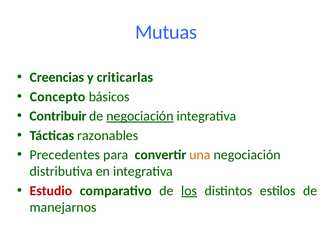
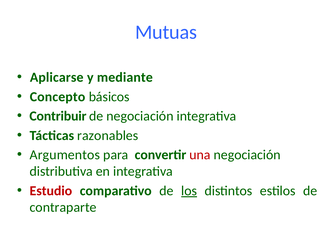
Creencias: Creencias -> Aplicarse
criticarlas: criticarlas -> mediante
negociación at (140, 116) underline: present -> none
Precedentes: Precedentes -> Argumentos
una colour: orange -> red
manejarnos: manejarnos -> contraparte
